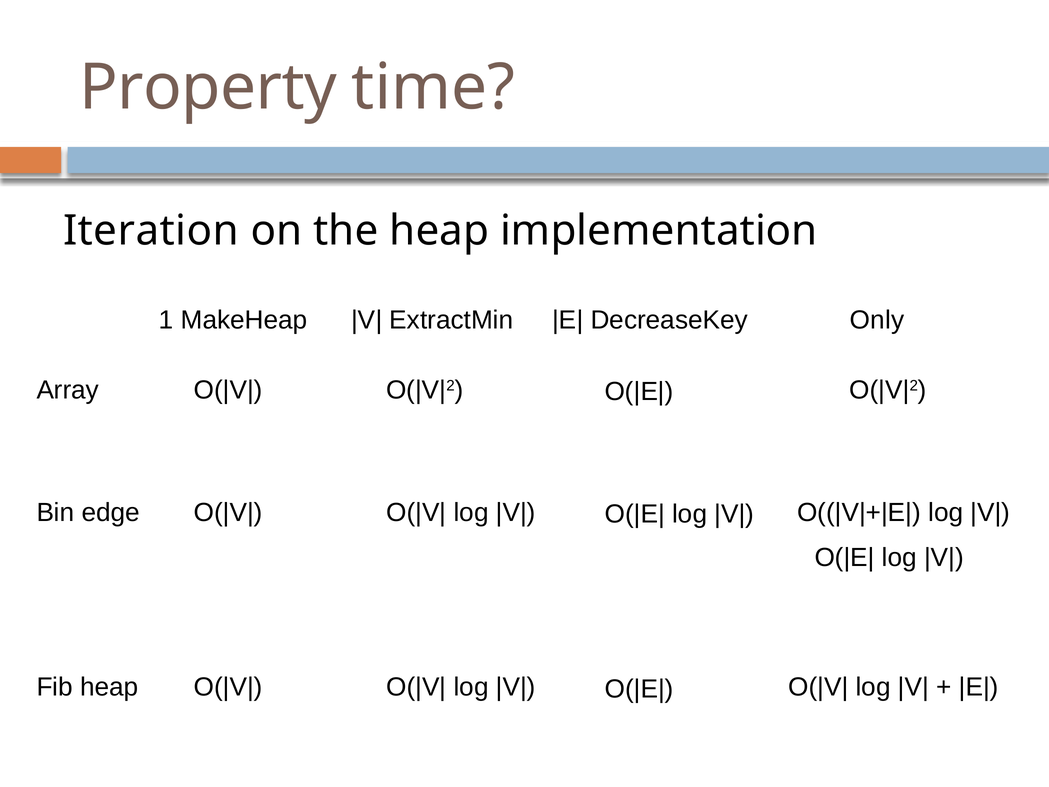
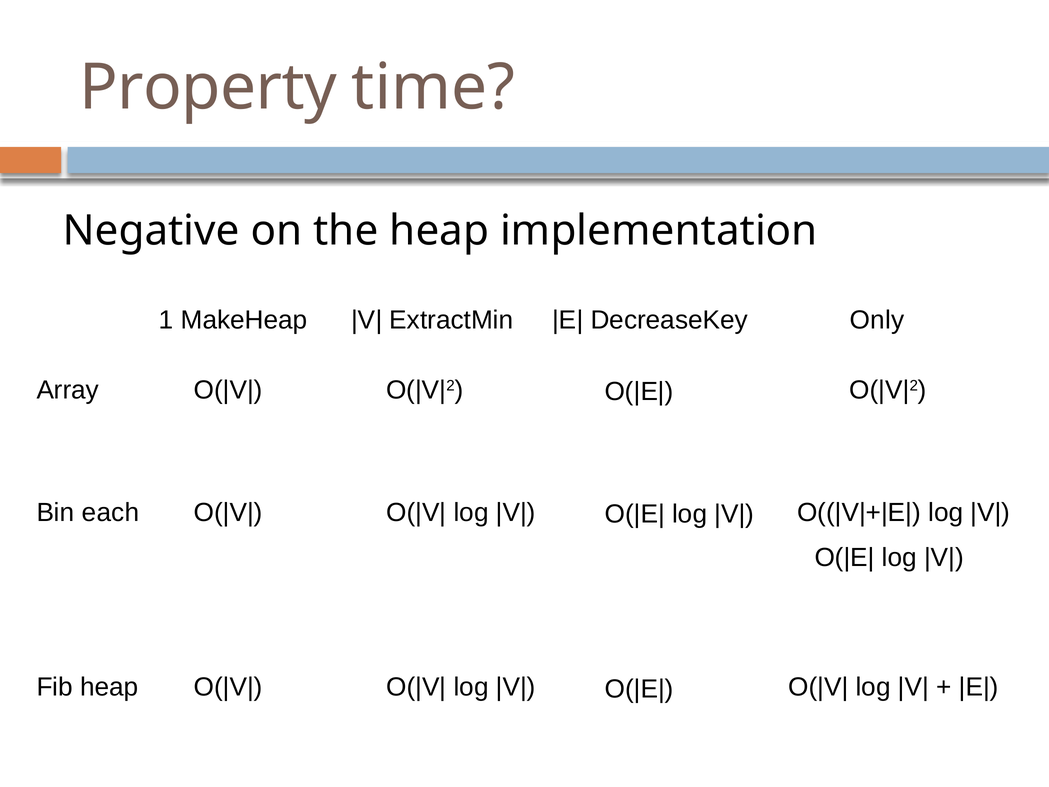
Iteration: Iteration -> Negative
edge: edge -> each
